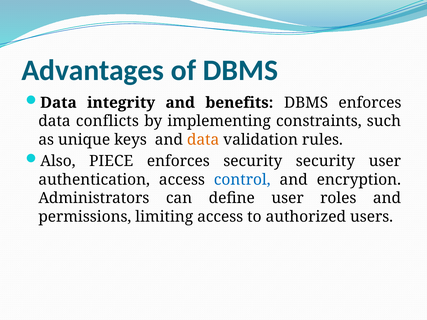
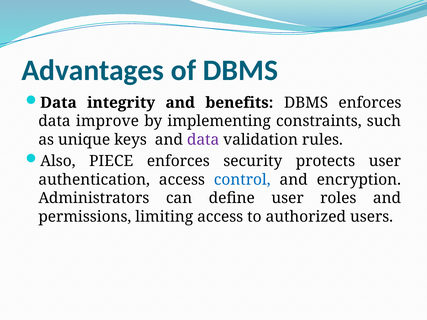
conflicts: conflicts -> improve
data at (203, 140) colour: orange -> purple
security security: security -> protects
